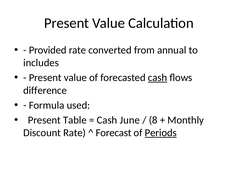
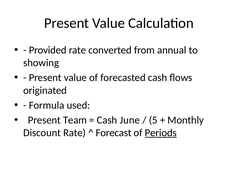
includes: includes -> showing
cash at (158, 77) underline: present -> none
difference: difference -> originated
Table: Table -> Team
8: 8 -> 5
